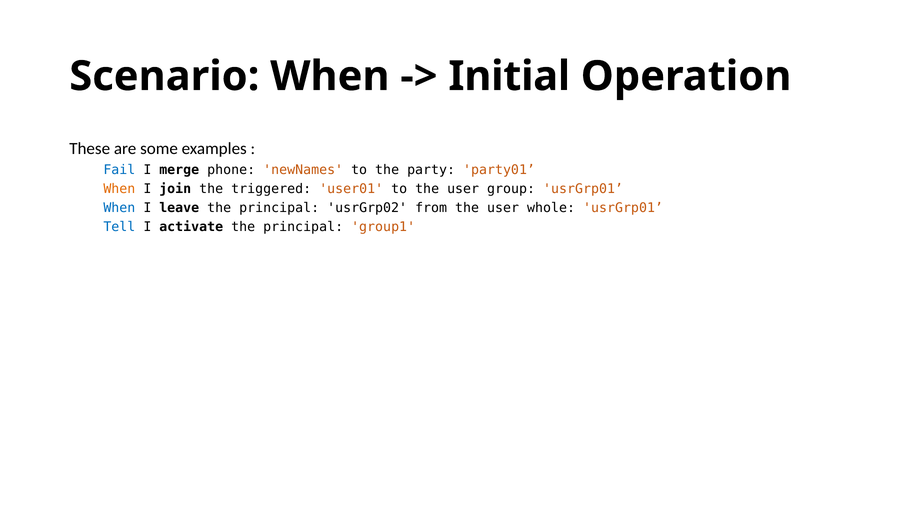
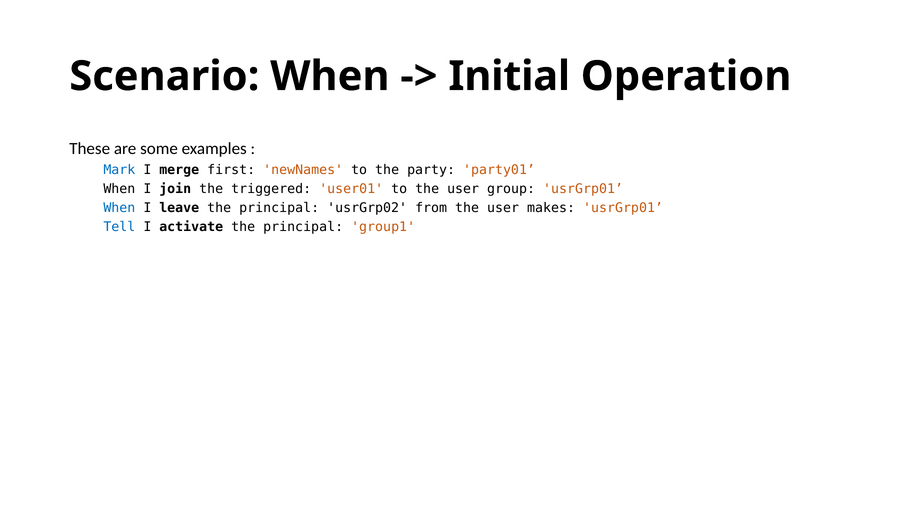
Fail: Fail -> Mark
phone: phone -> first
When at (119, 189) colour: orange -> black
whole: whole -> makes
